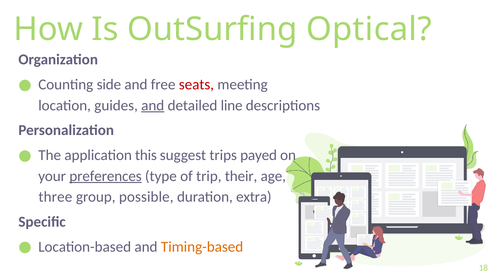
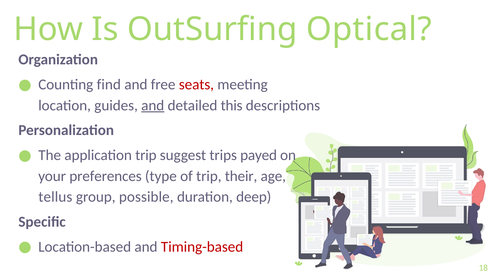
side: side -> find
line: line -> this
application this: this -> trip
preferences underline: present -> none
three: three -> tellus
extra: extra -> deep
Timing-based colour: orange -> red
